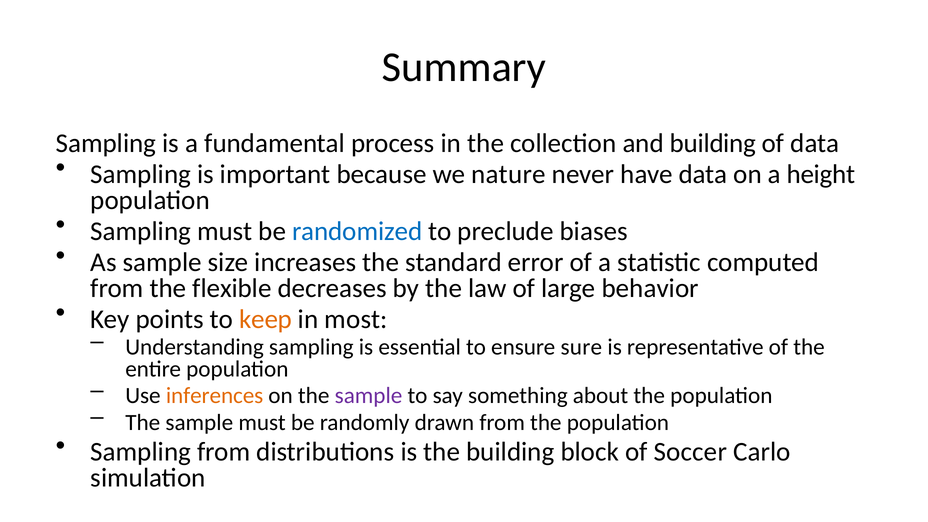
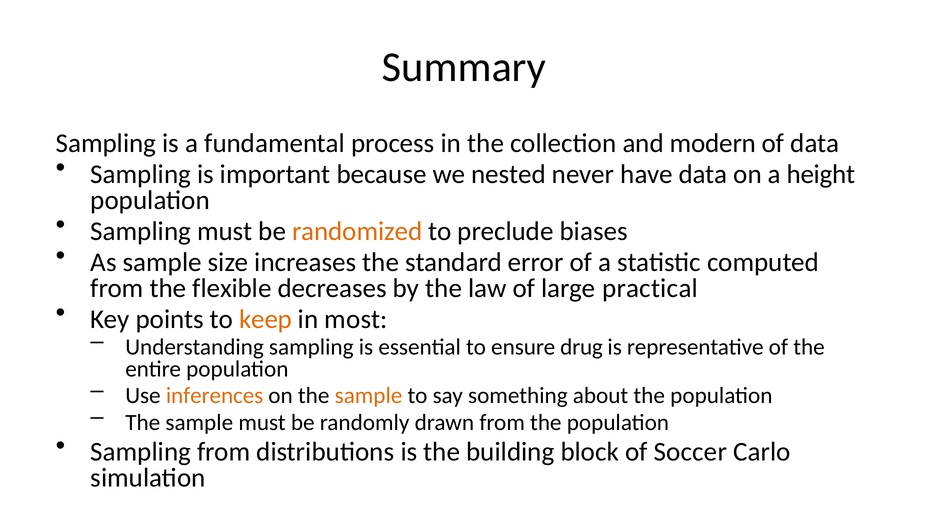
and building: building -> modern
nature: nature -> nested
randomized colour: blue -> orange
behavior: behavior -> practical
sure: sure -> drug
sample at (369, 396) colour: purple -> orange
